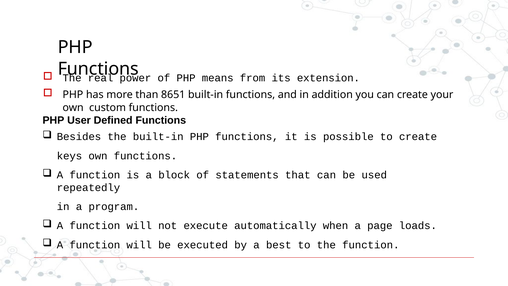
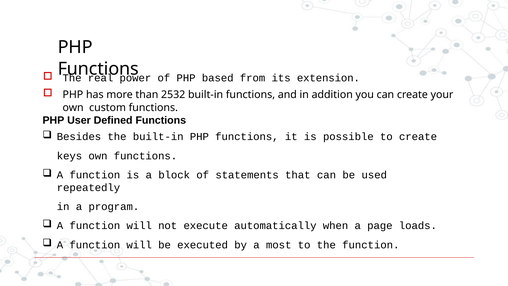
means: means -> based
8651: 8651 -> 2532
best: best -> most
